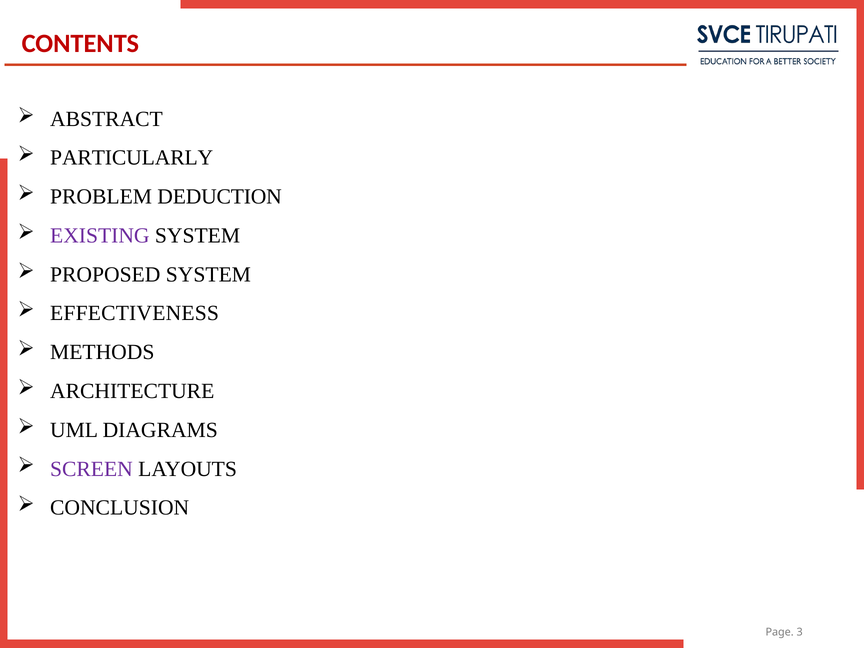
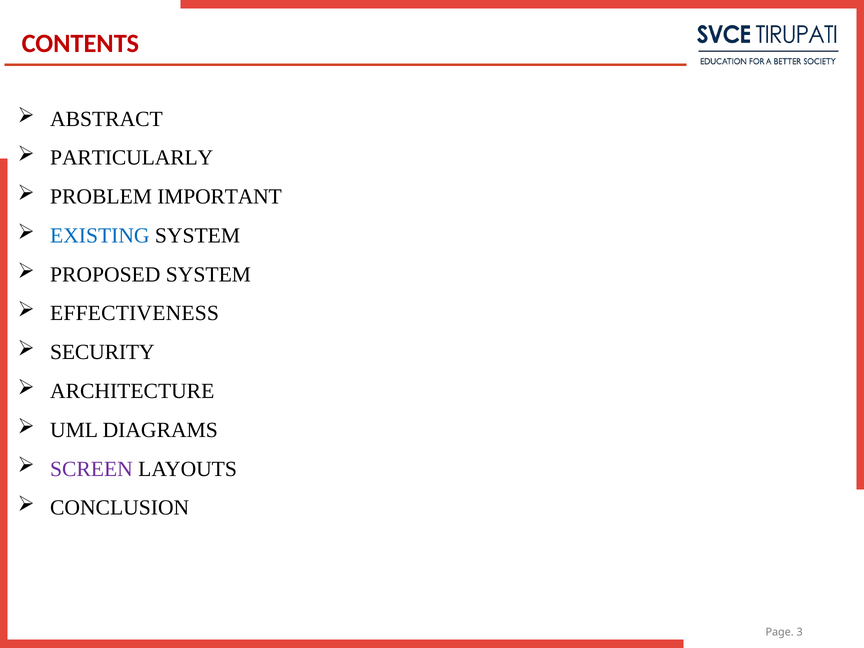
DEDUCTION: DEDUCTION -> IMPORTANT
EXISTING colour: purple -> blue
METHODS: METHODS -> SECURITY
